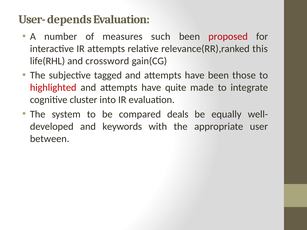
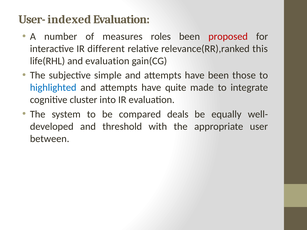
depends: depends -> indexed
such: such -> roles
IR attempts: attempts -> different
and crossword: crossword -> evaluation
tagged: tagged -> simple
highlighted colour: red -> blue
keywords: keywords -> threshold
